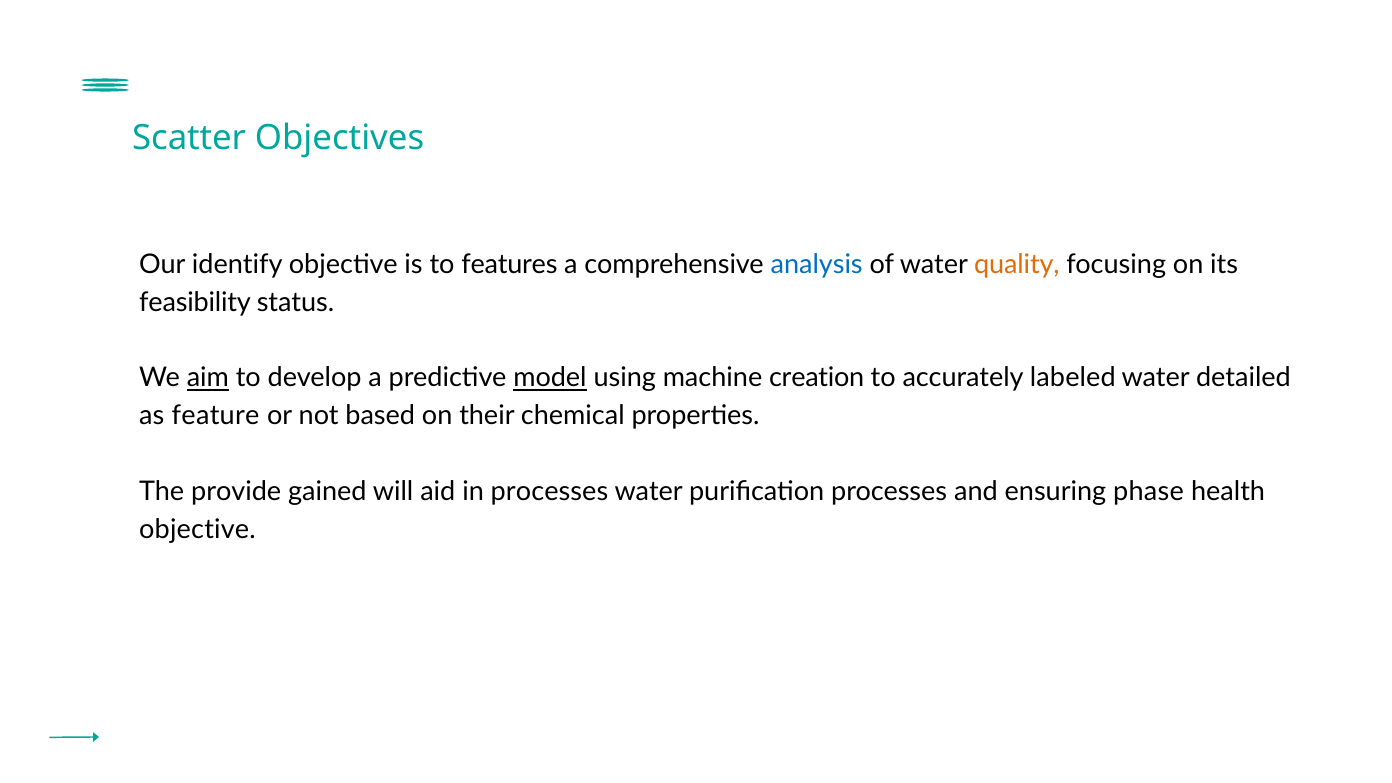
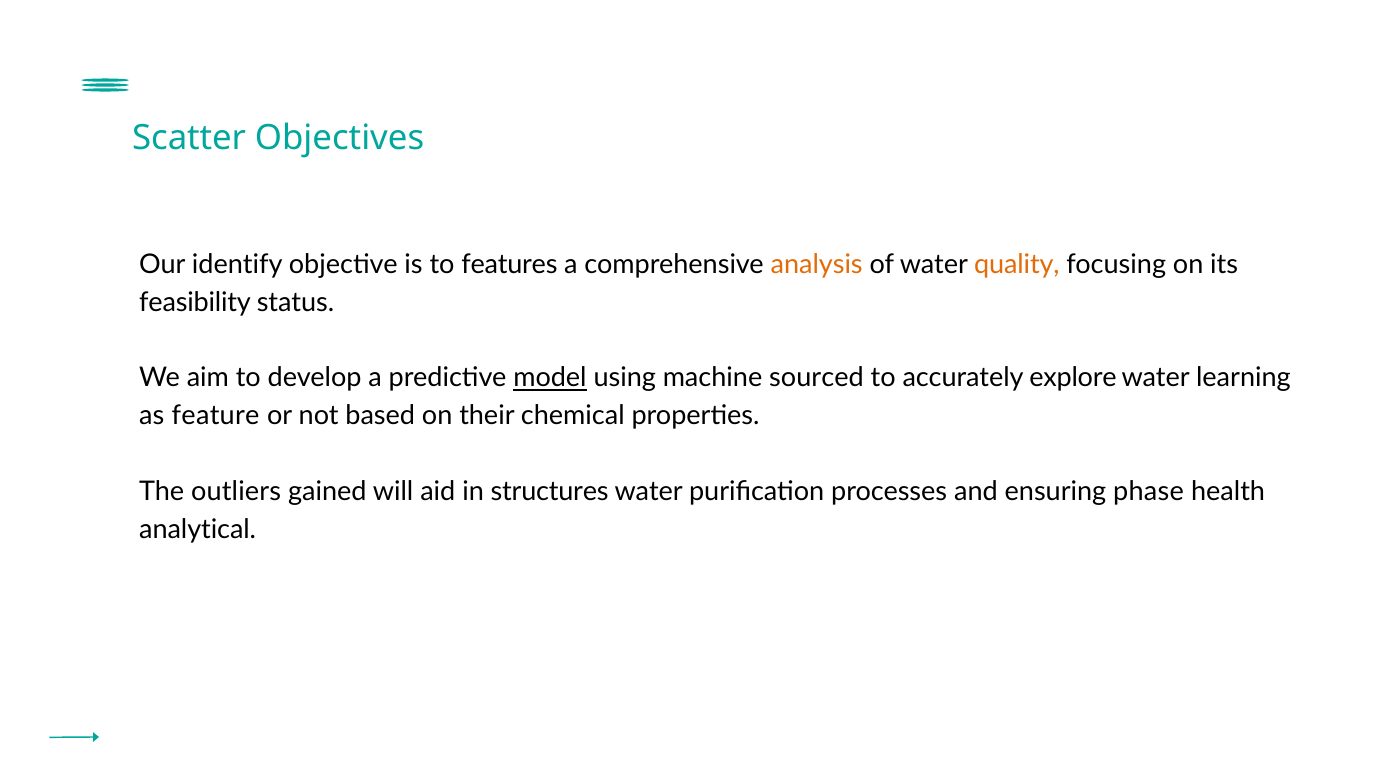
analysis colour: blue -> orange
aim underline: present -> none
creation: creation -> sourced
labeled: labeled -> explore
detailed: detailed -> learning
provide: provide -> outliers
in processes: processes -> structures
objective at (198, 530): objective -> analytical
